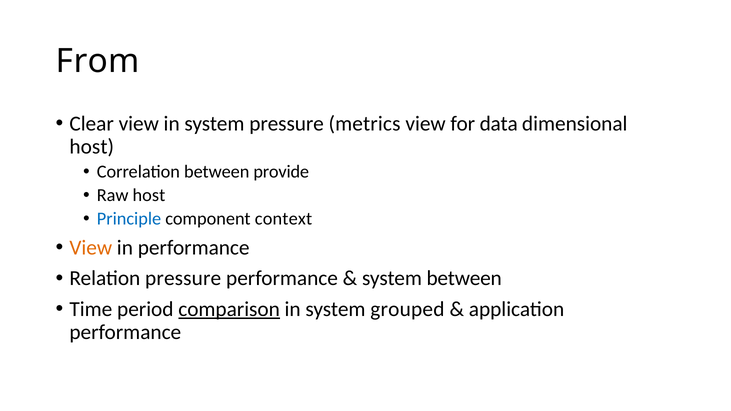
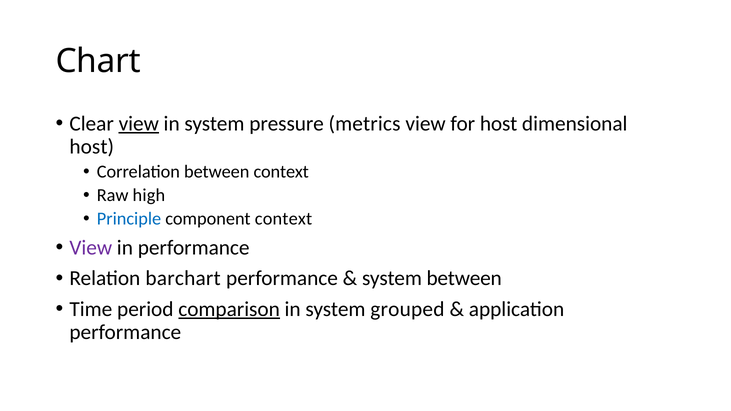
From: From -> Chart
view at (139, 124) underline: none -> present
for data: data -> host
between provide: provide -> context
Raw host: host -> high
View at (91, 248) colour: orange -> purple
Relation pressure: pressure -> barchart
